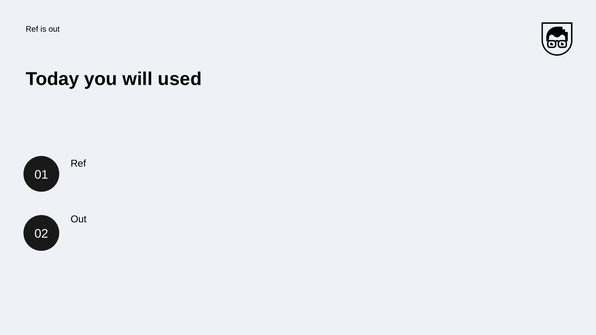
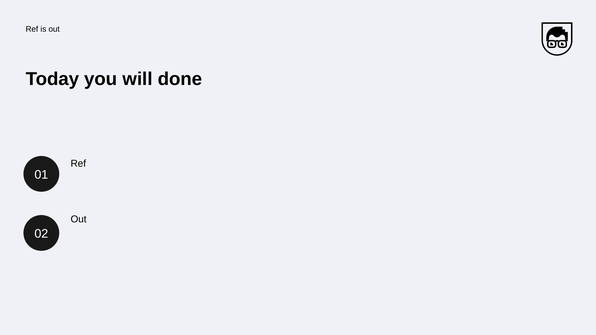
used: used -> done
